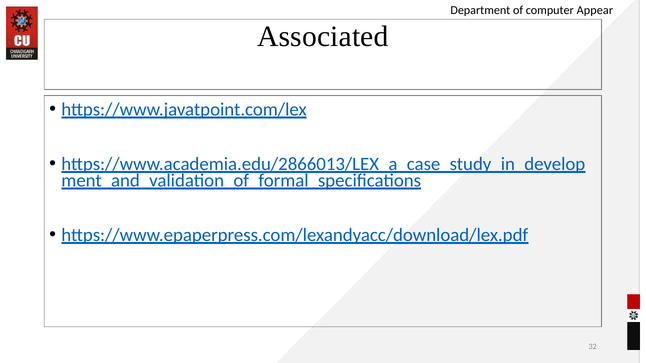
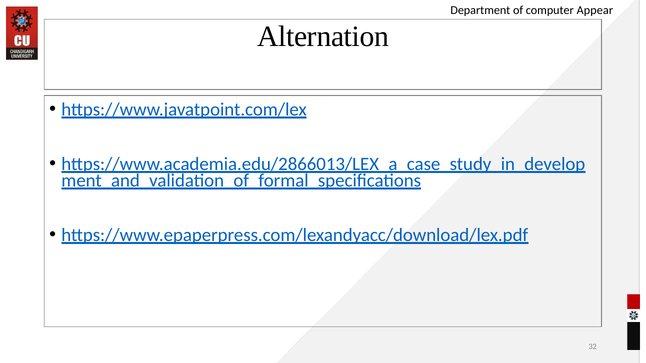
Associated: Associated -> Alternation
